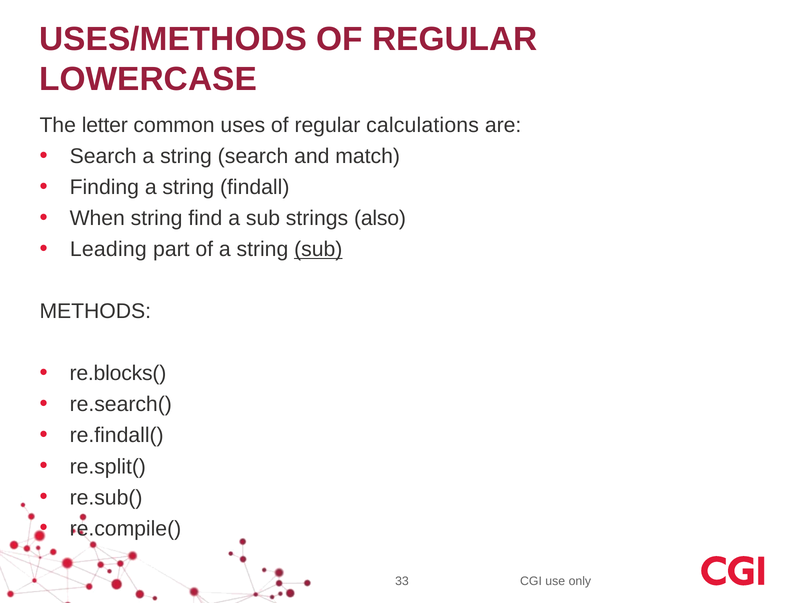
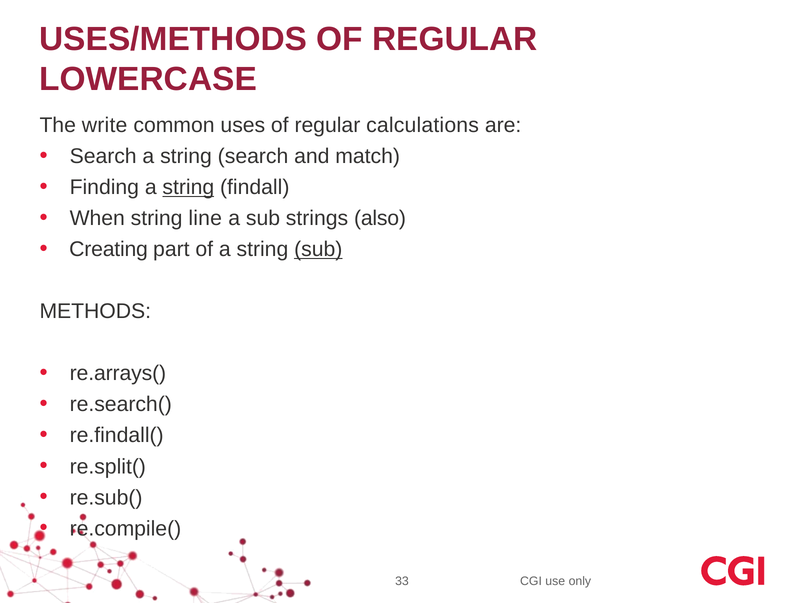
letter: letter -> write
string at (188, 187) underline: none -> present
find: find -> line
Leading: Leading -> Creating
re.blocks(: re.blocks( -> re.arrays(
